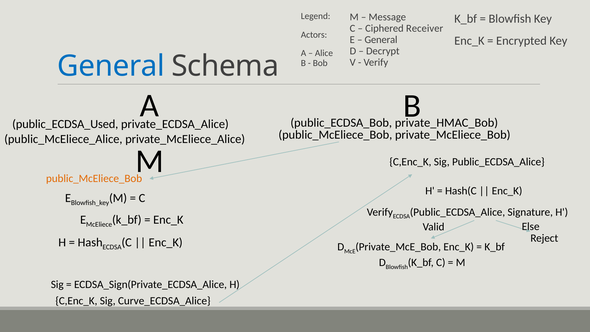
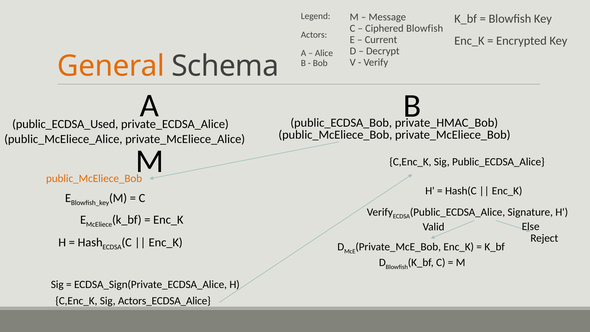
Ciphered Receiver: Receiver -> Blowfish
General at (381, 40): General -> Current
General at (111, 66) colour: blue -> orange
Curve_ECDSA_Alice: Curve_ECDSA_Alice -> Actors_ECDSA_Alice
